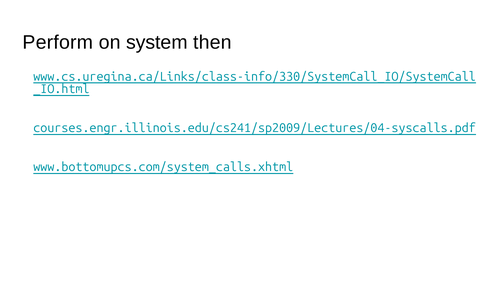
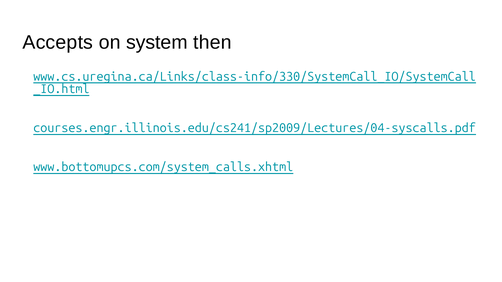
Perform: Perform -> Accepts
